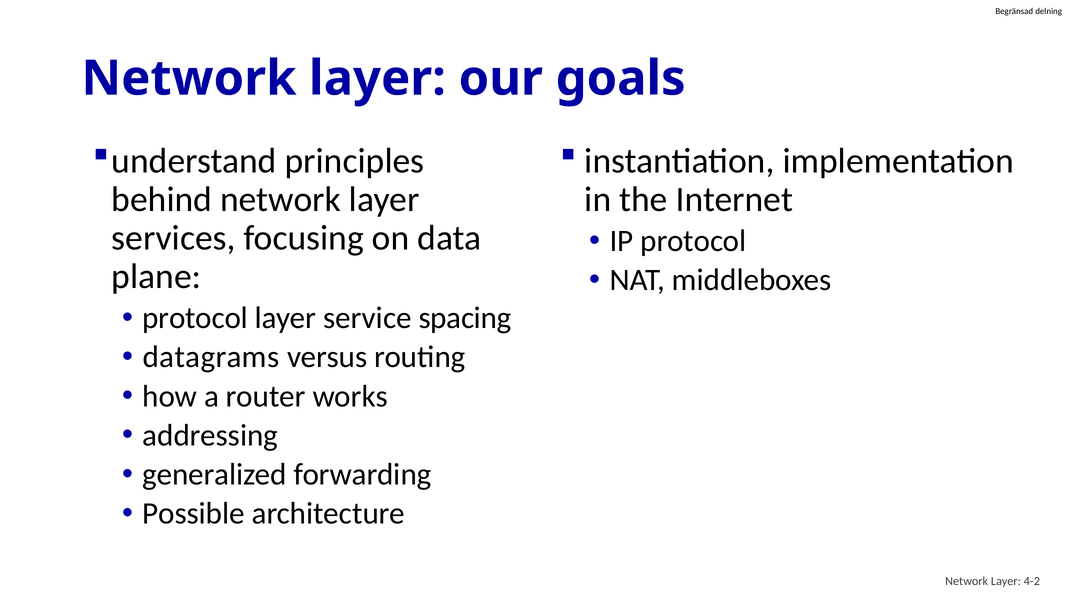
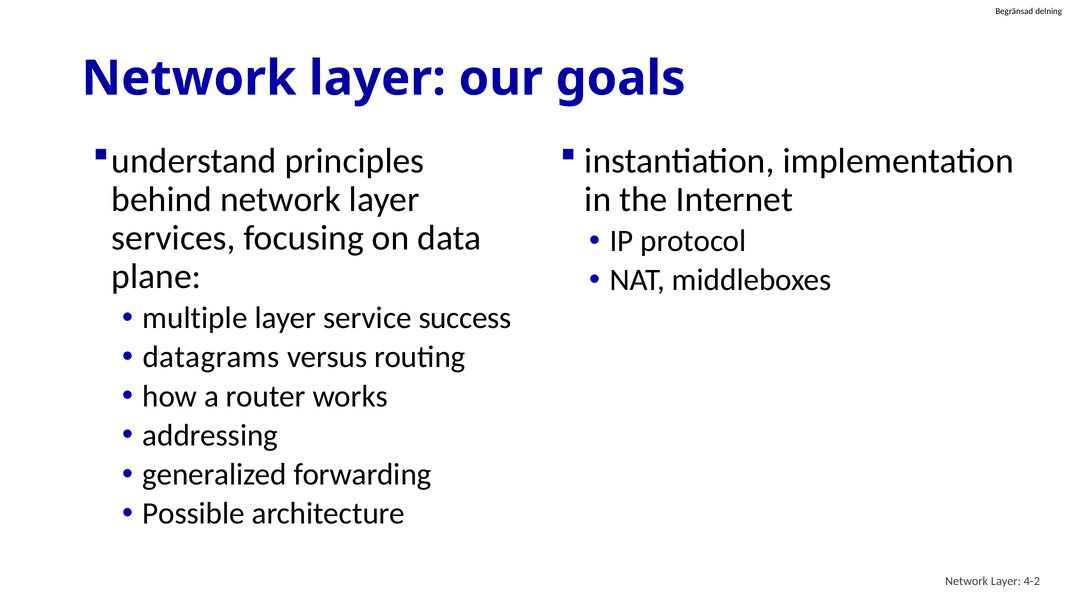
protocol at (195, 318): protocol -> multiple
spacing: spacing -> success
